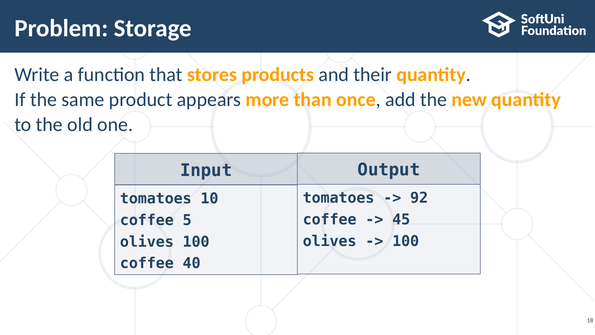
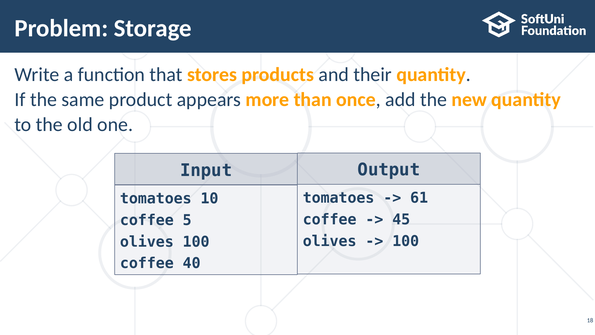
92: 92 -> 61
